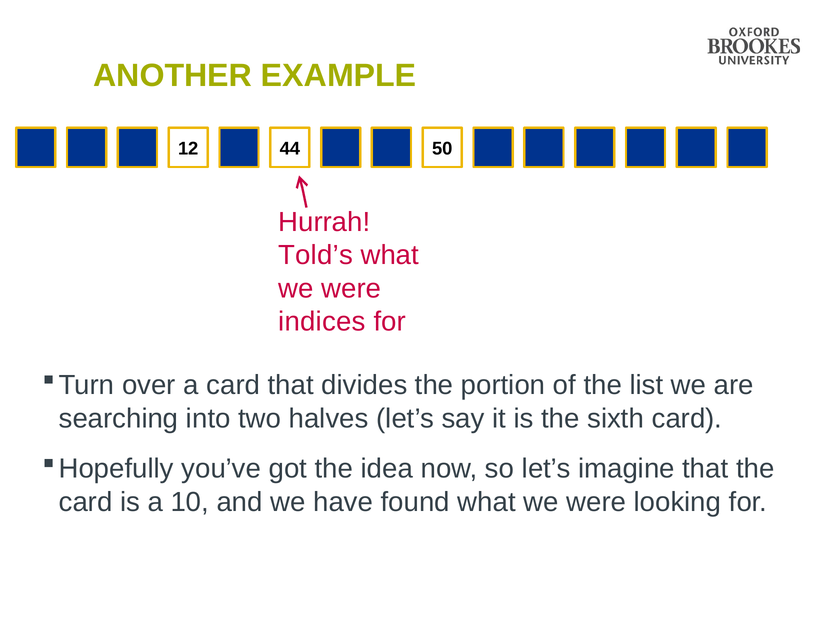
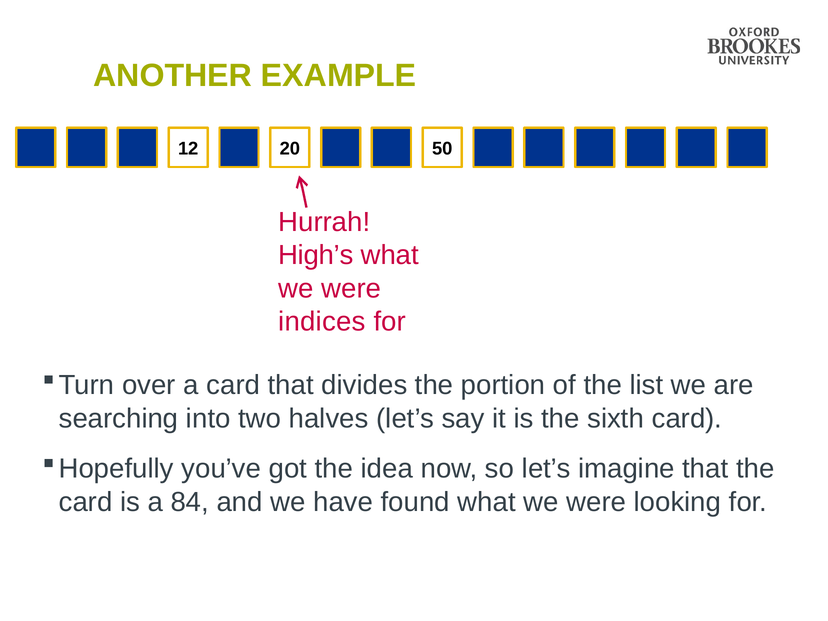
44: 44 -> 20
Told’s: Told’s -> High’s
10: 10 -> 84
